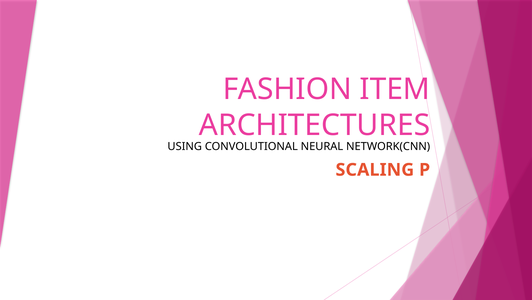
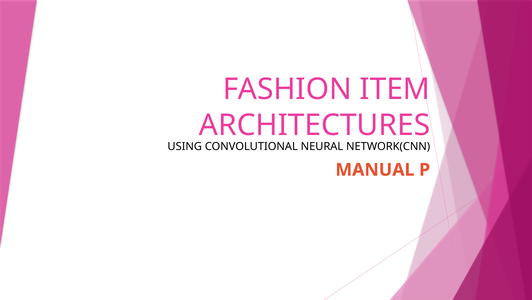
SCALING: SCALING -> MANUAL
